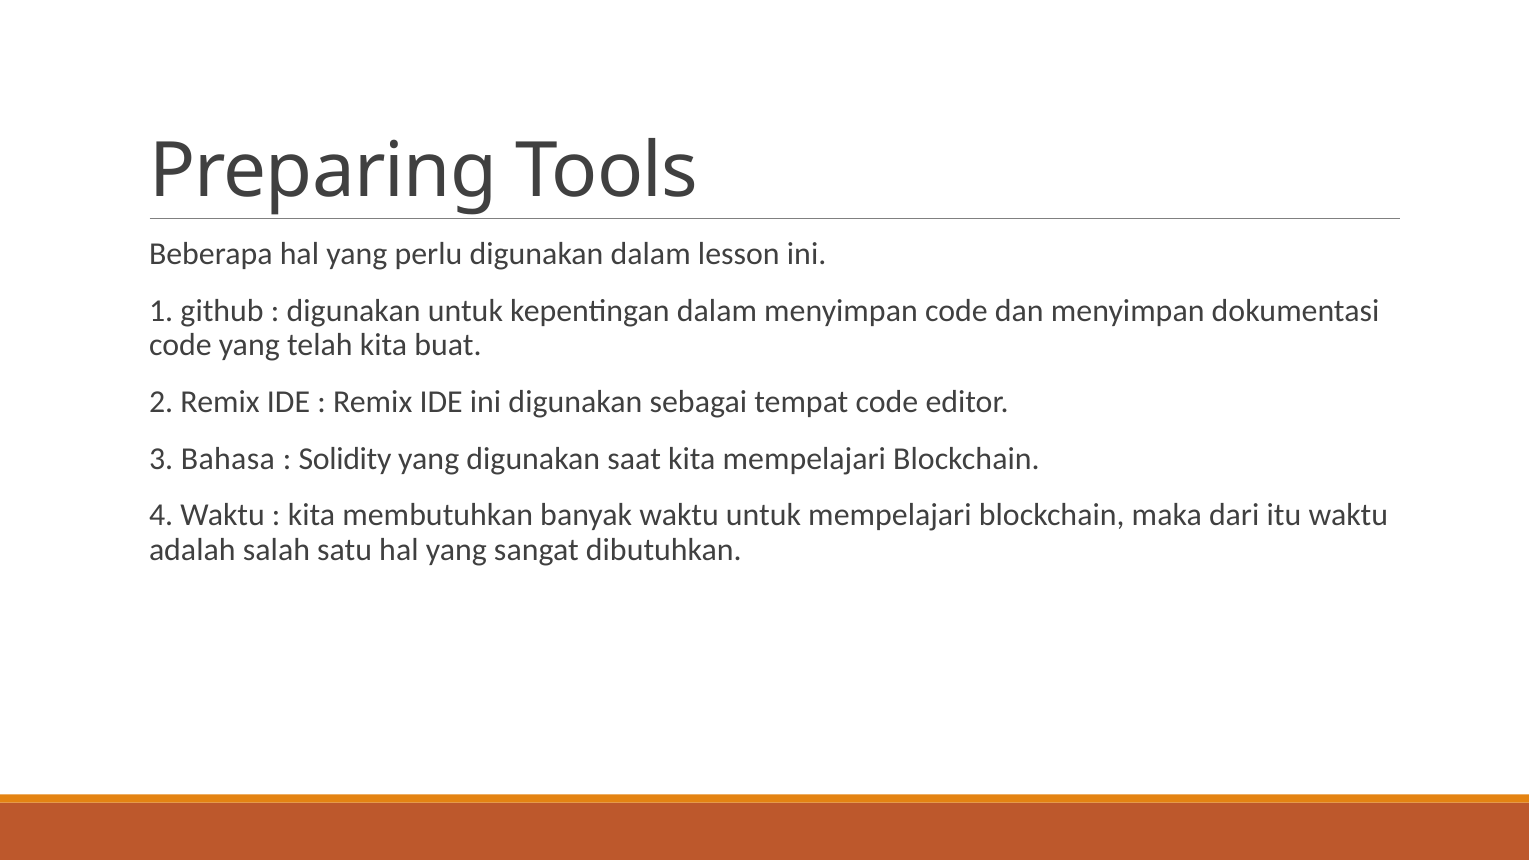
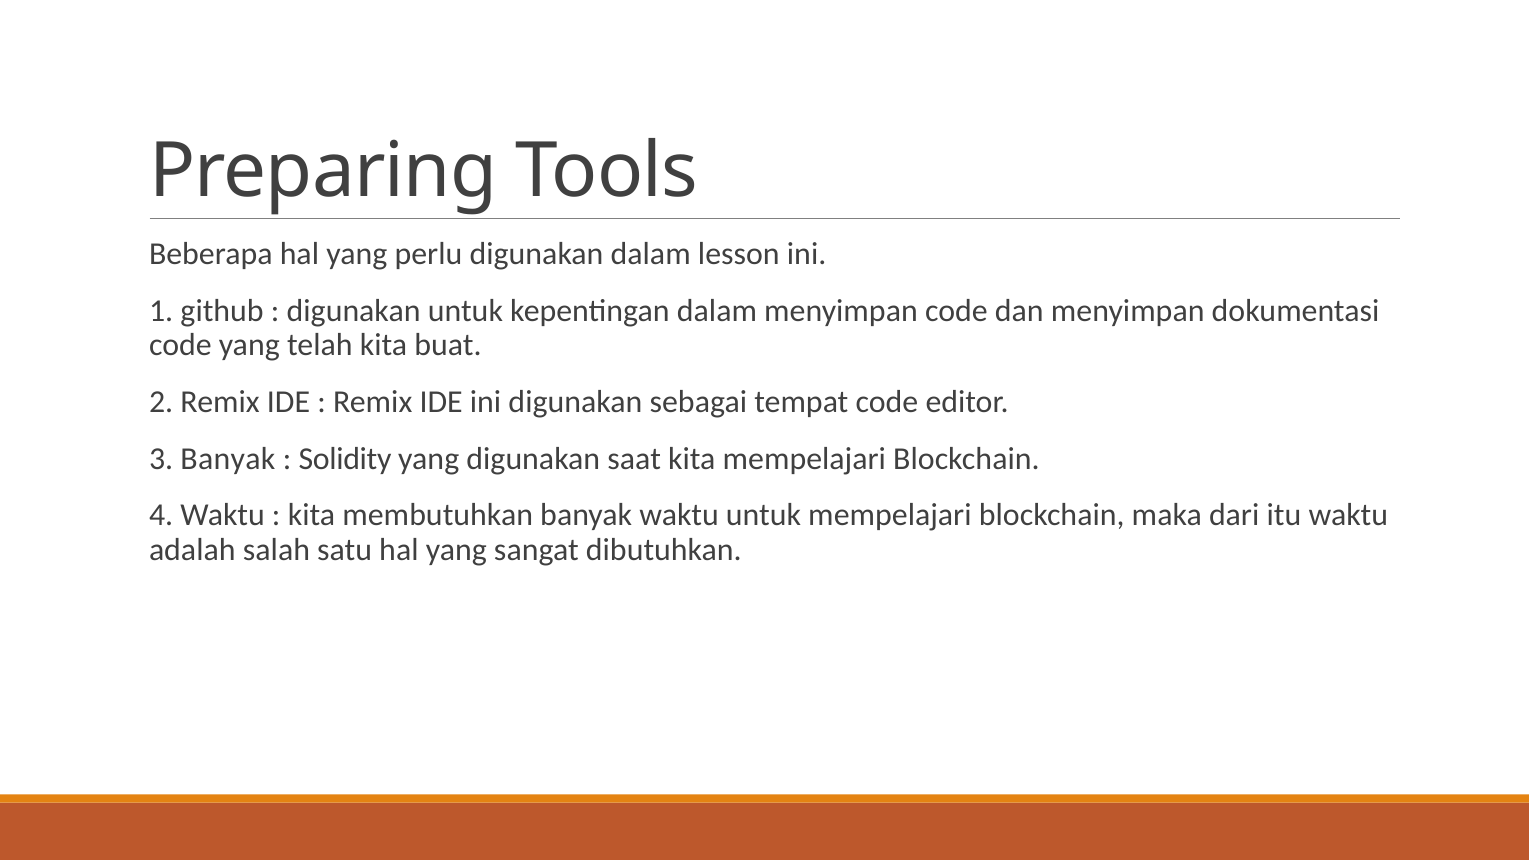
3 Bahasa: Bahasa -> Banyak
